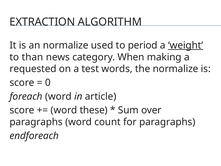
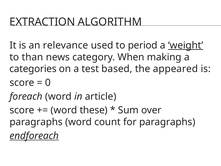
an normalize: normalize -> relevance
requested: requested -> categories
words: words -> based
the normalize: normalize -> appeared
endforeach underline: none -> present
